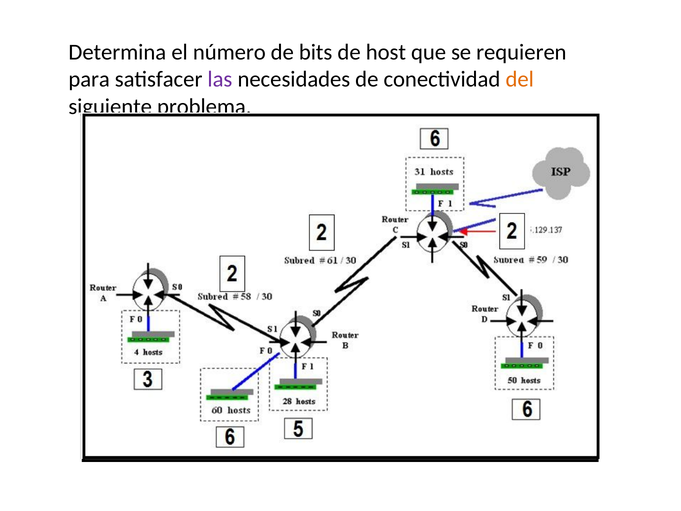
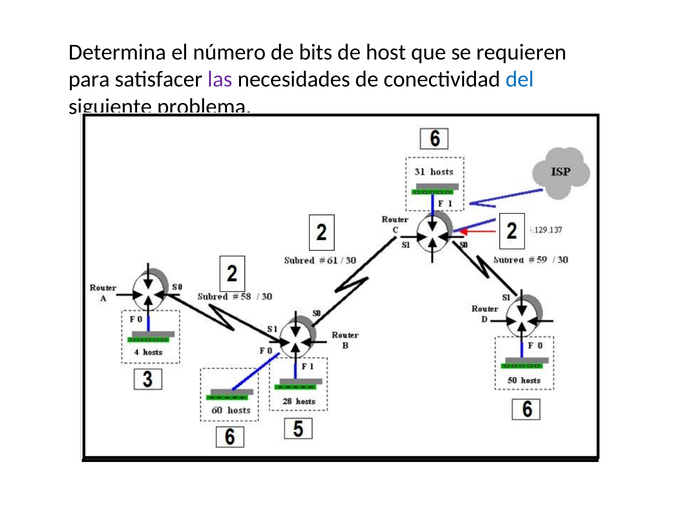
del colour: orange -> blue
